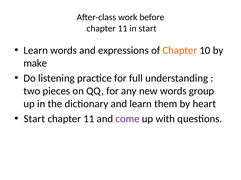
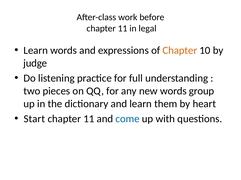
in start: start -> legal
make: make -> judge
come colour: purple -> blue
